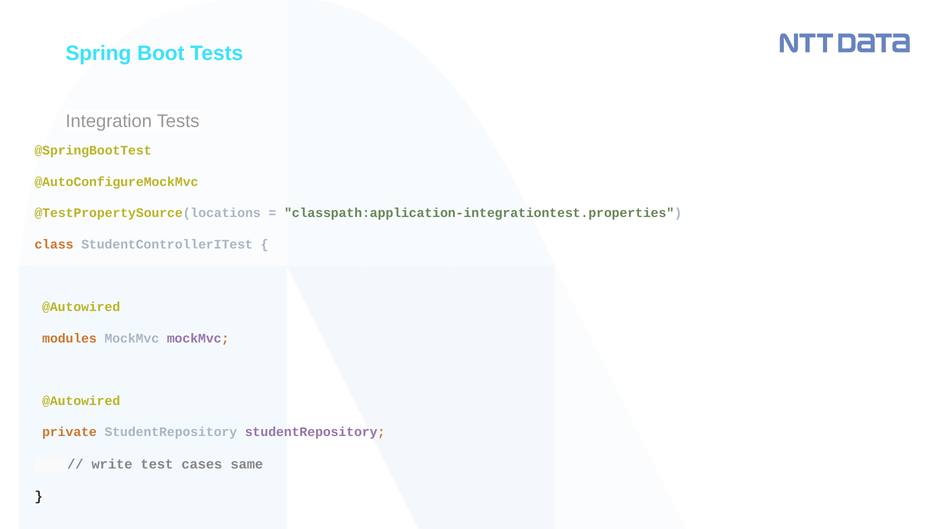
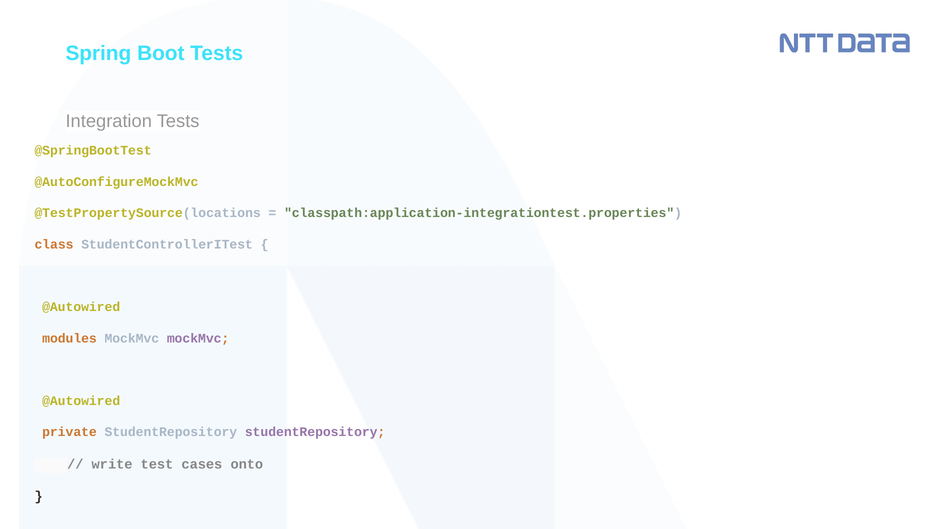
same: same -> onto
